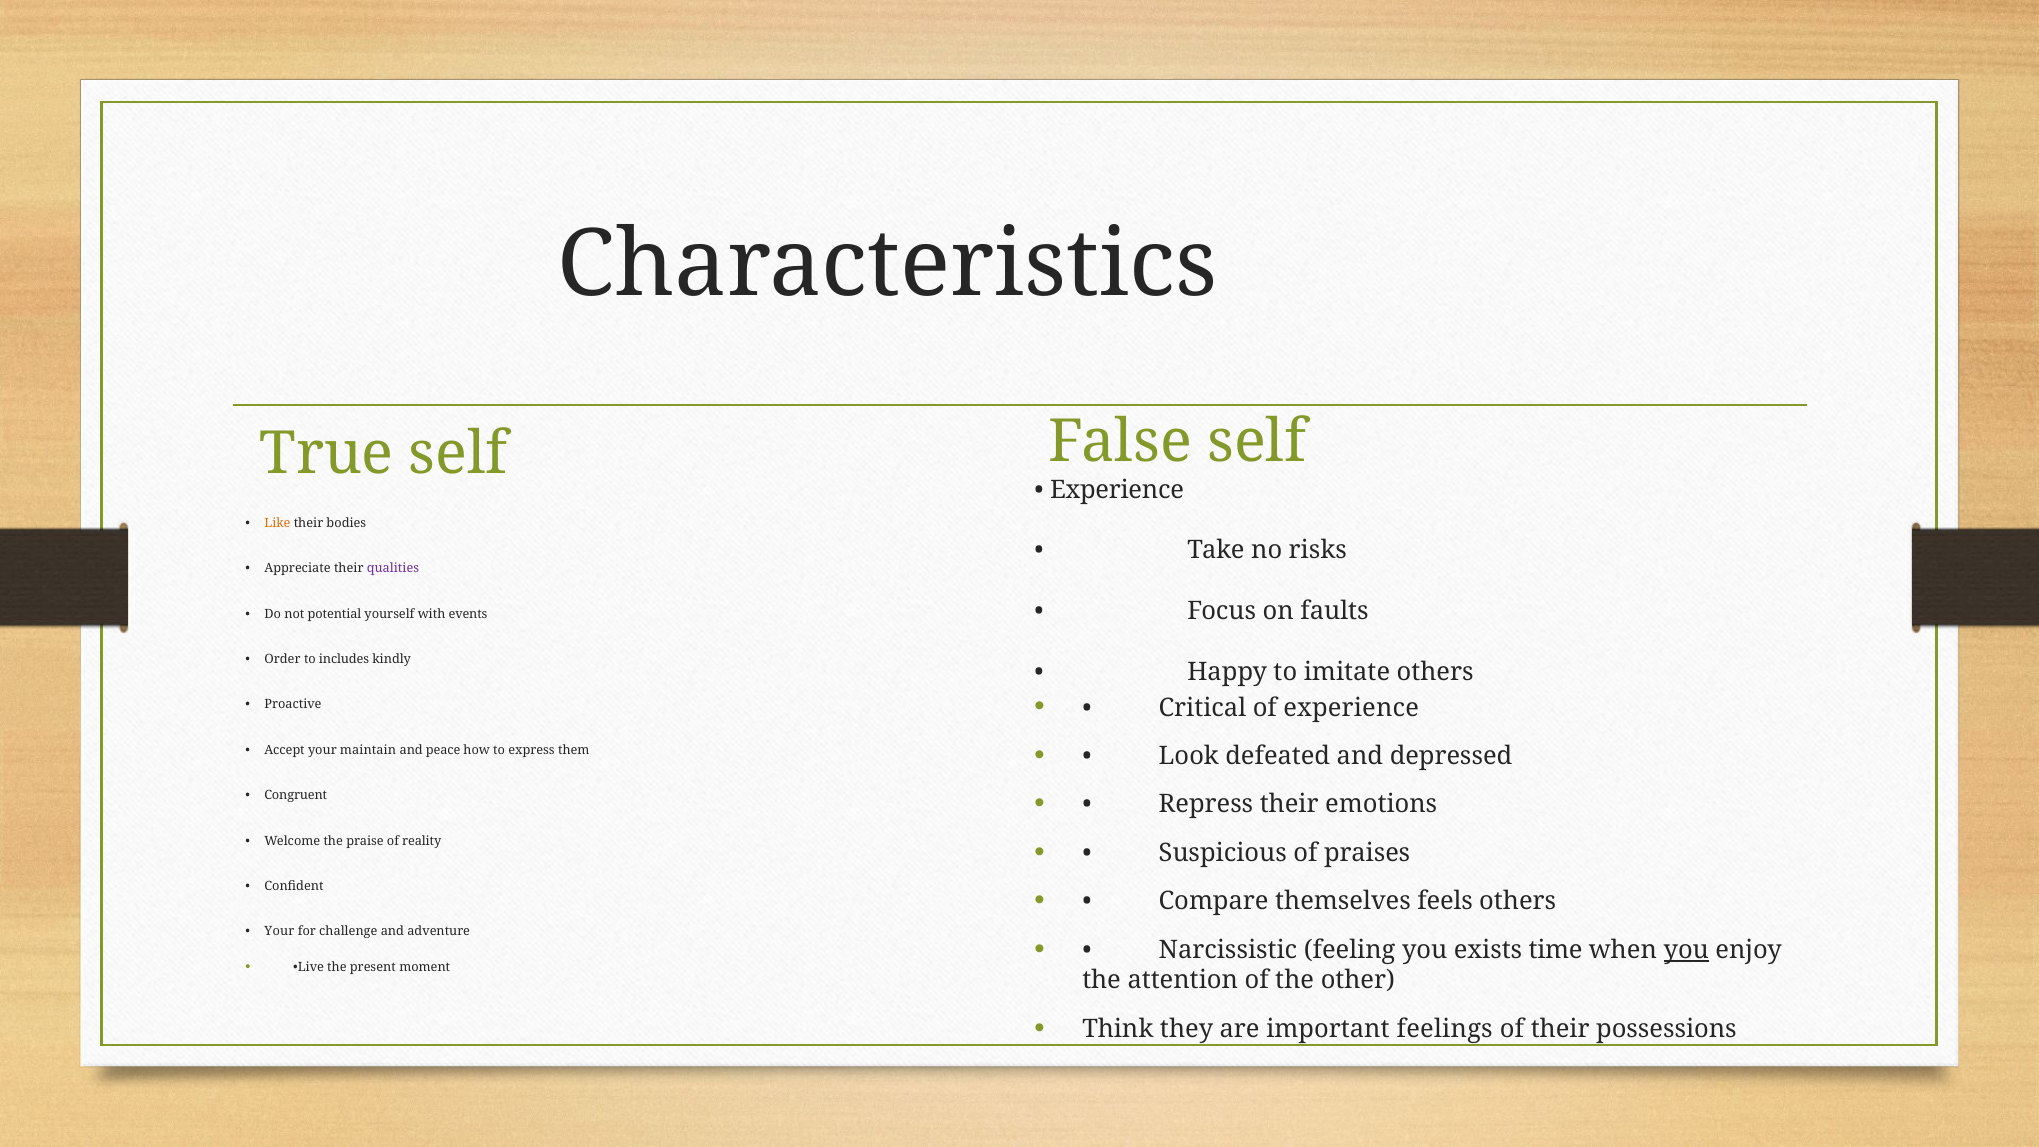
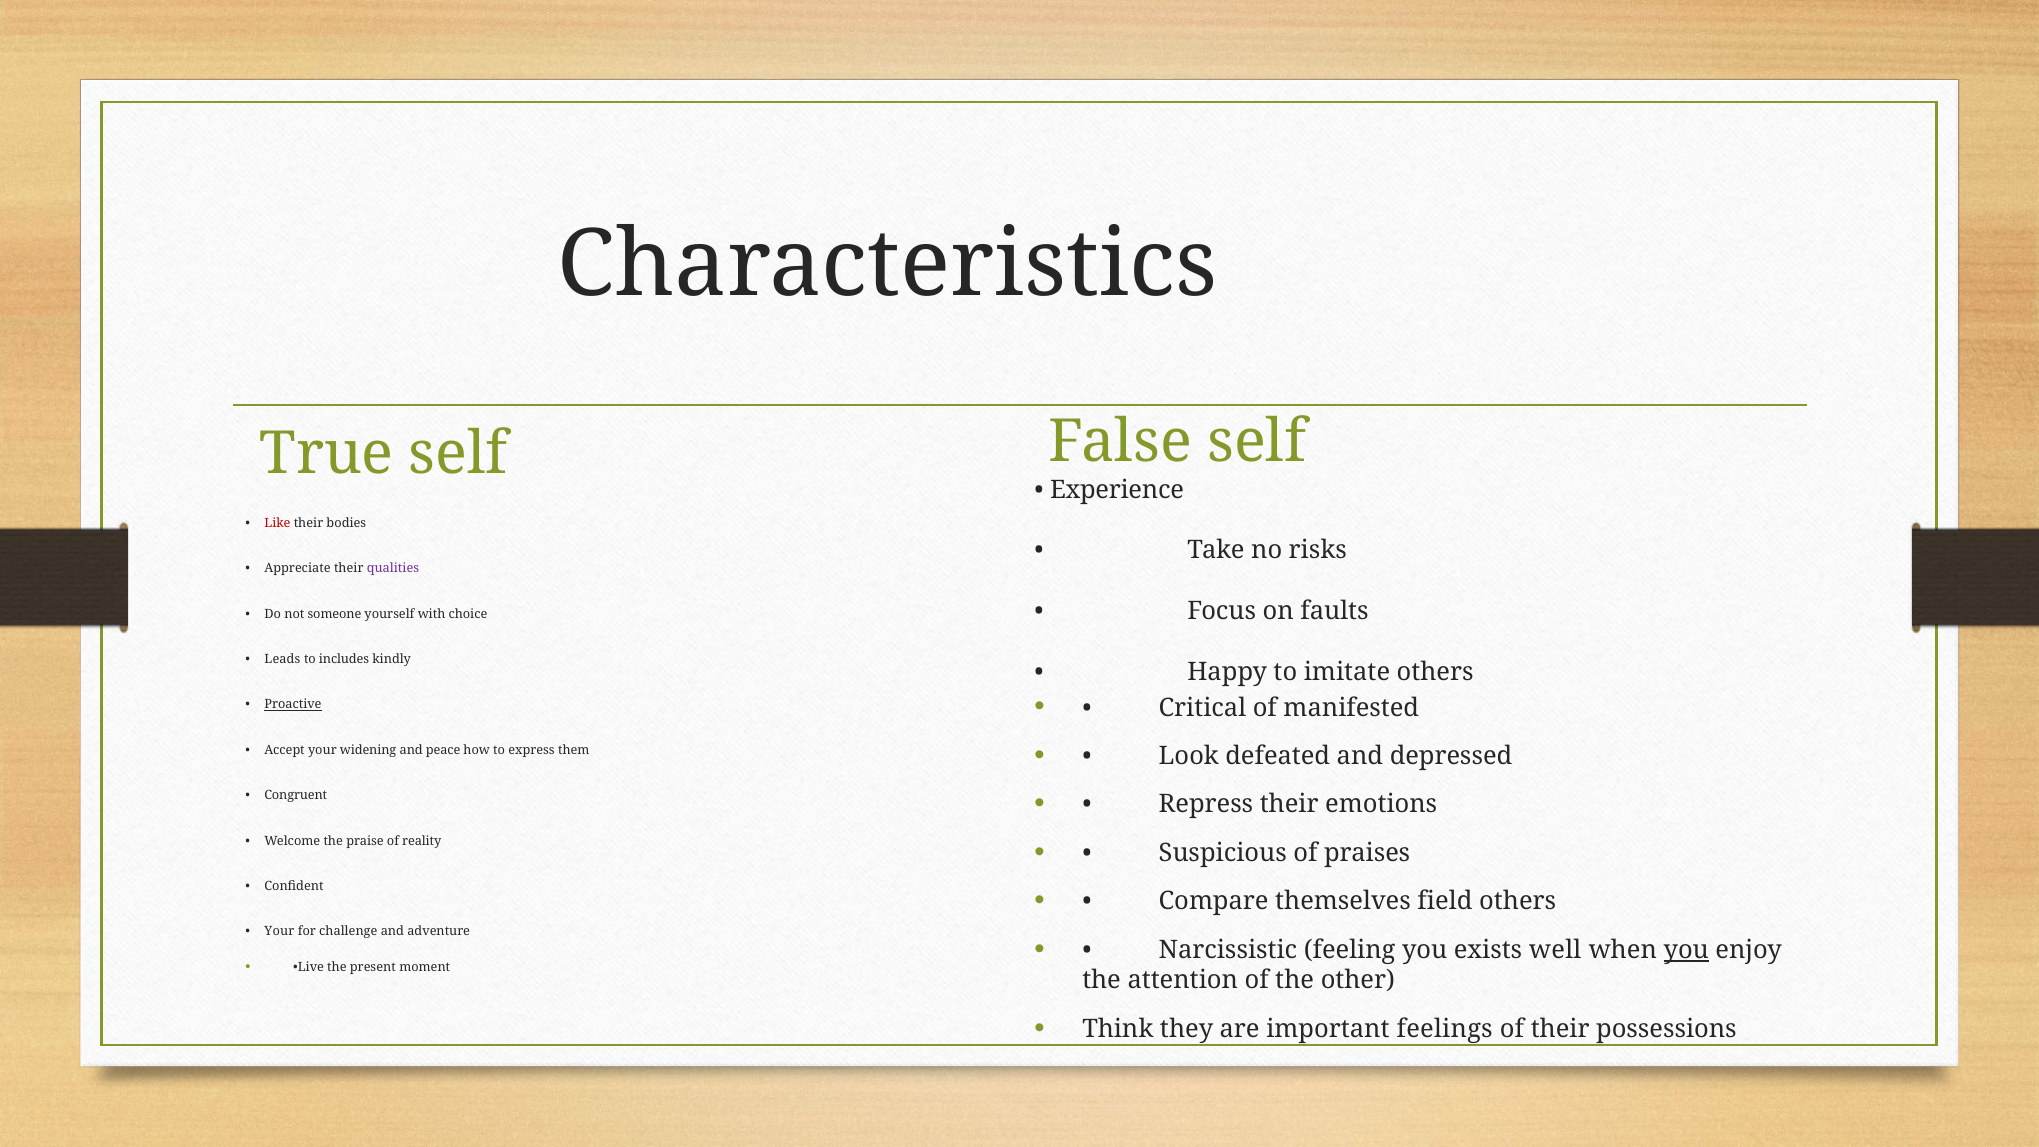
Like colour: orange -> red
potential: potential -> someone
events: events -> choice
Order: Order -> Leads
of experience: experience -> manifested
Proactive underline: none -> present
maintain: maintain -> widening
feels: feels -> field
time: time -> well
